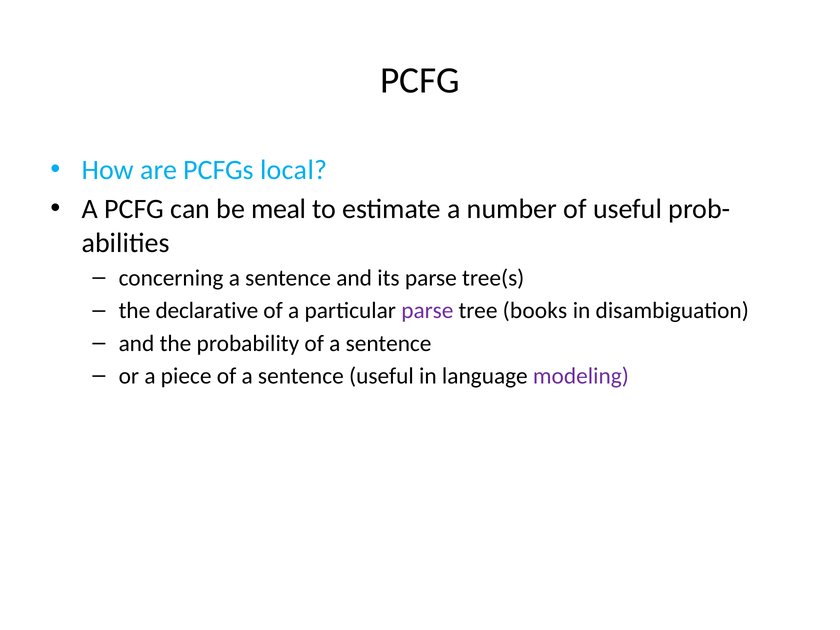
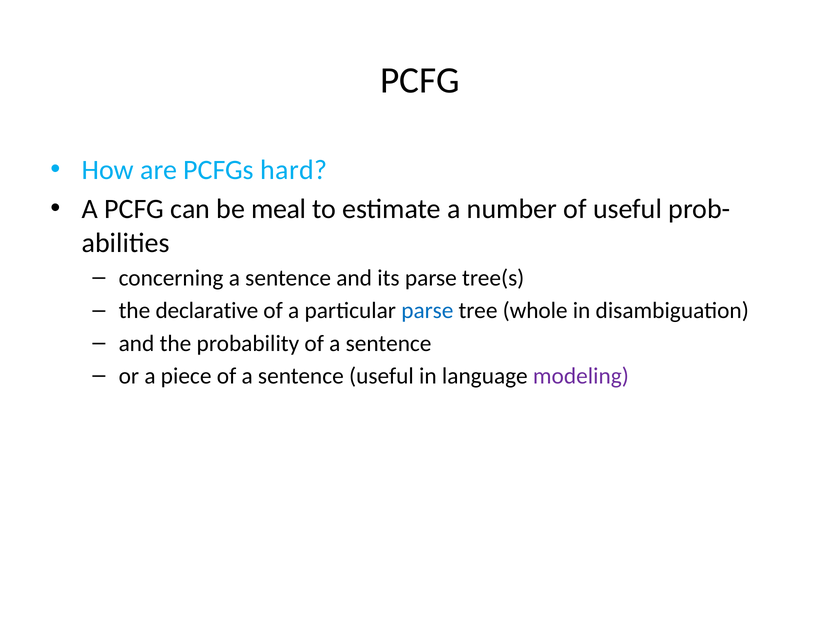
local: local -> hard
parse at (427, 311) colour: purple -> blue
books: books -> whole
